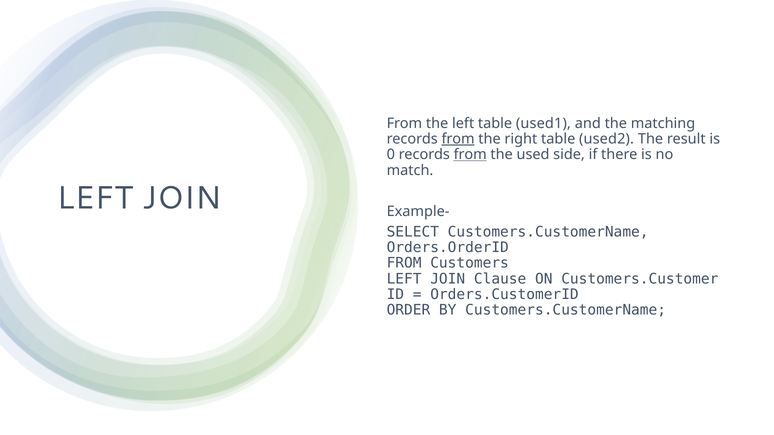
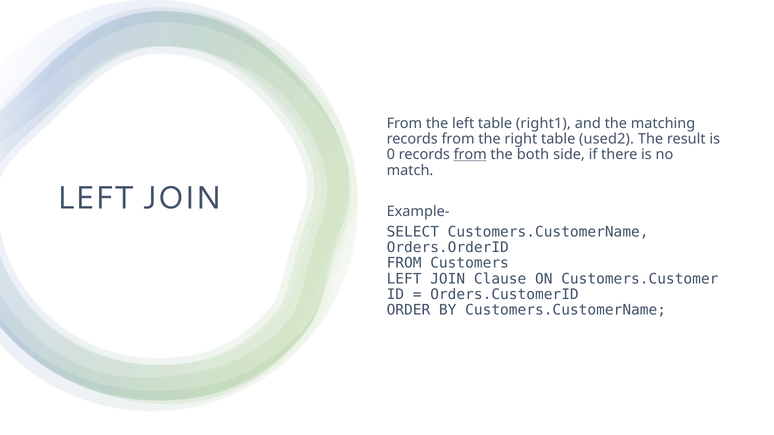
used1: used1 -> right1
from at (458, 139) underline: present -> none
used: used -> both
